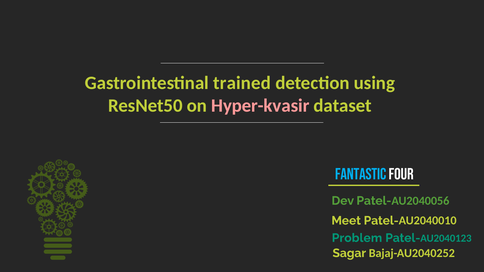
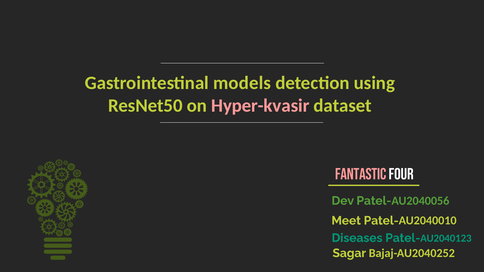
trained: trained -> models
fantastic colour: light blue -> pink
Problem: Problem -> Diseases
